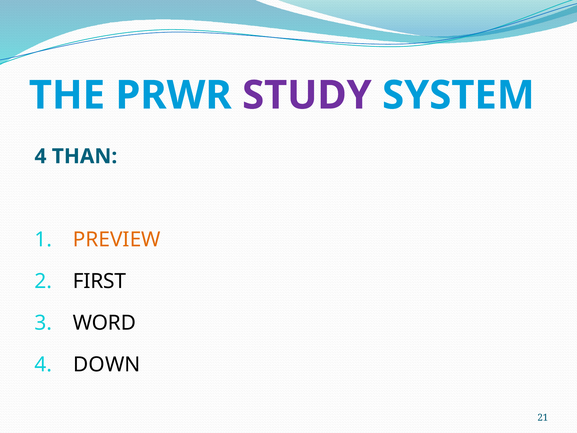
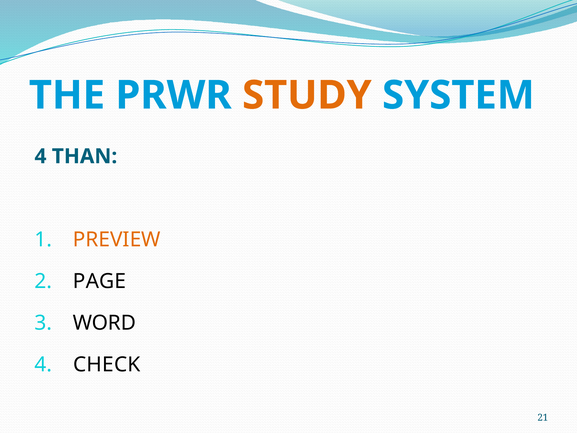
STUDY colour: purple -> orange
FIRST: FIRST -> PAGE
DOWN: DOWN -> CHECK
